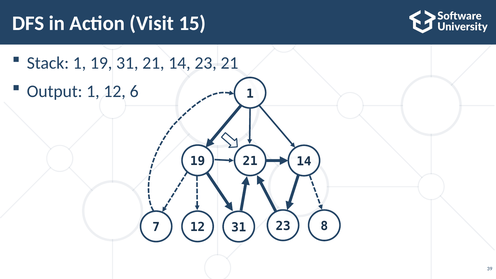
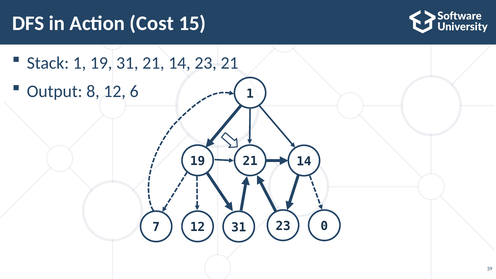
Visit: Visit -> Cost
Output 1: 1 -> 8
8: 8 -> 0
